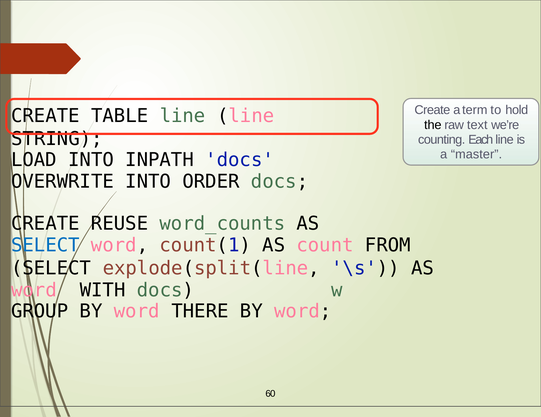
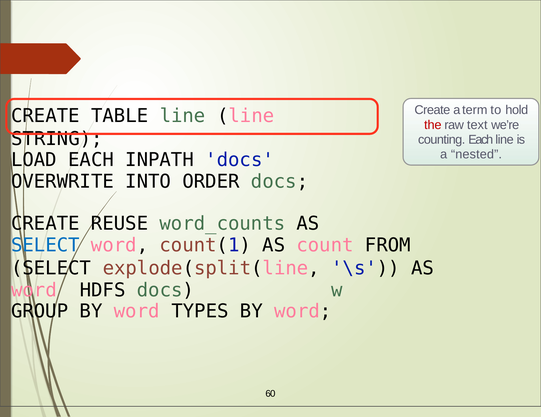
the colour: black -> red
master: master -> nested
LOAD INTO: INTO -> EACH
WITH: WITH -> HDFS
THERE: THERE -> TYPES
